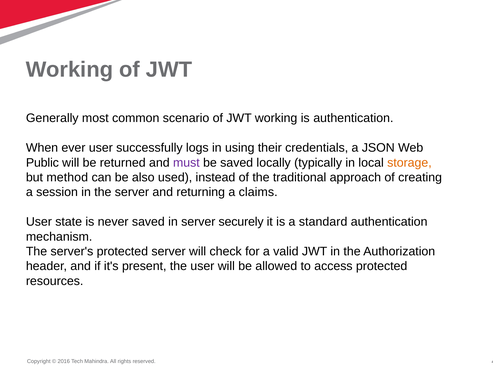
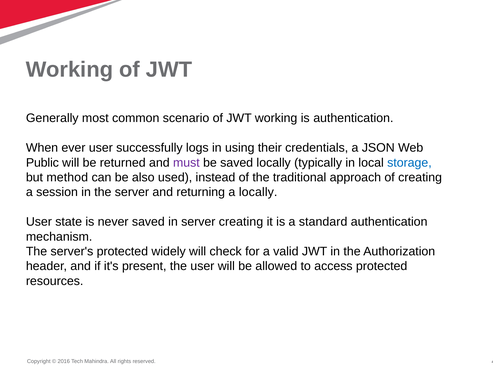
storage colour: orange -> blue
a claims: claims -> locally
server securely: securely -> creating
protected server: server -> widely
